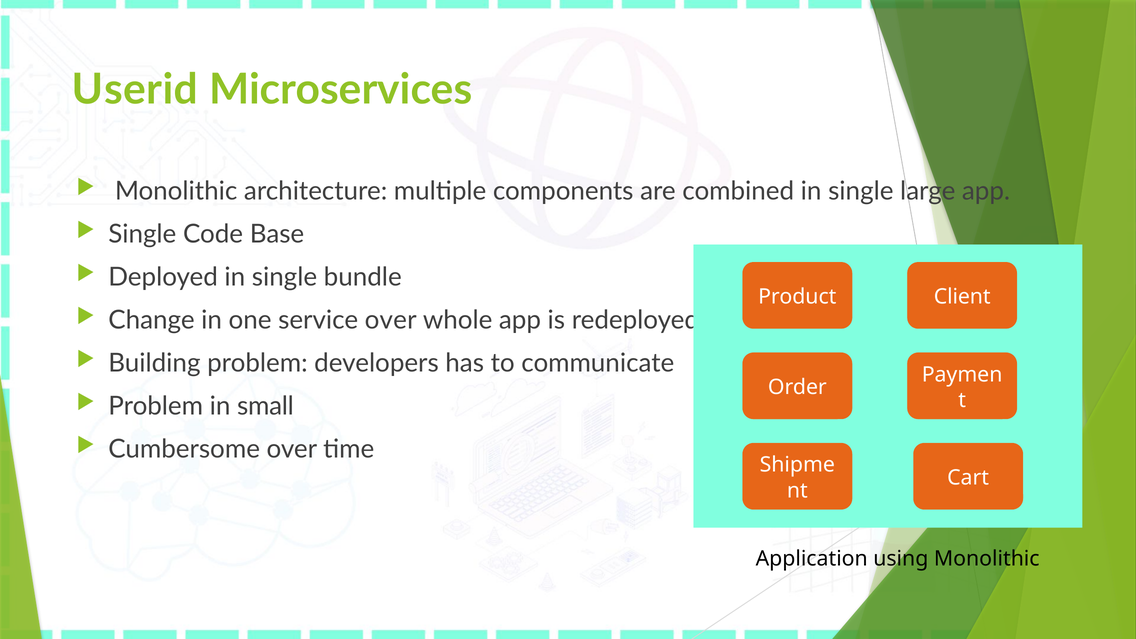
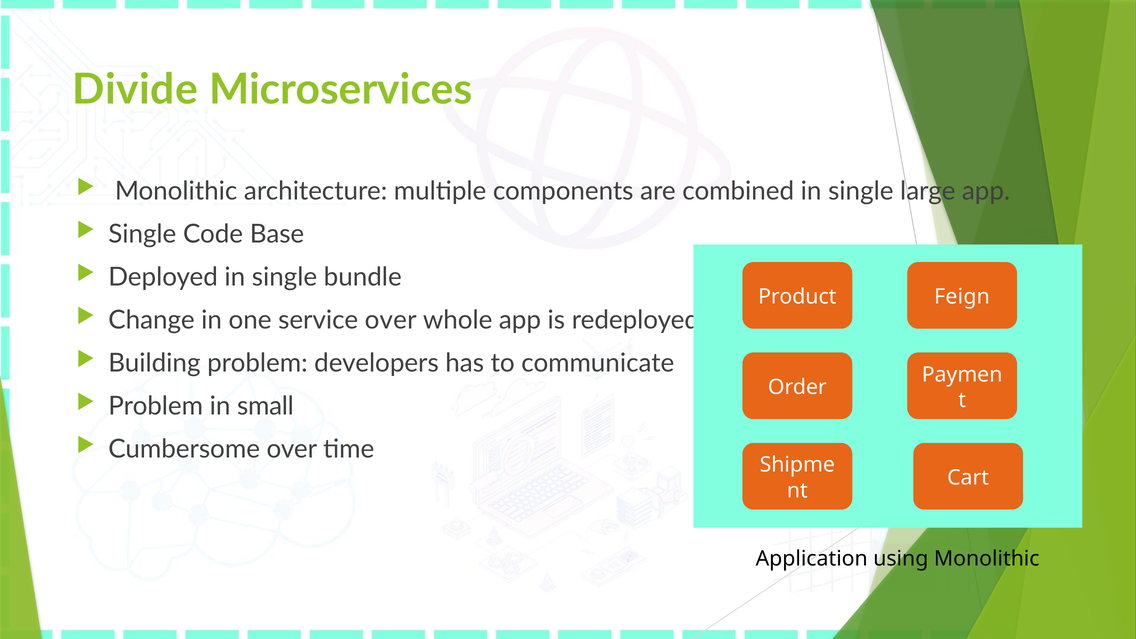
Userid: Userid -> Divide
Client: Client -> Feign
